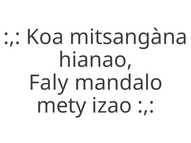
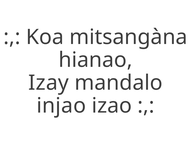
Faly: Faly -> Izay
mety: mety -> injao
